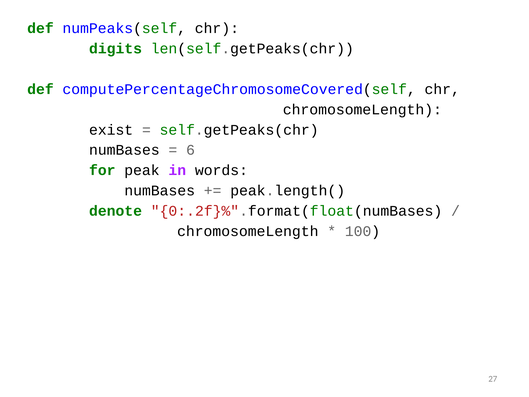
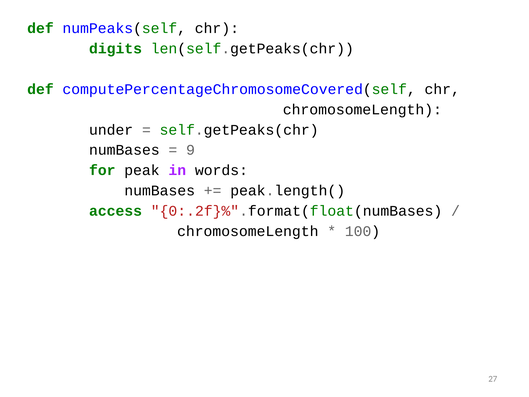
exist: exist -> under
6: 6 -> 9
denote: denote -> access
